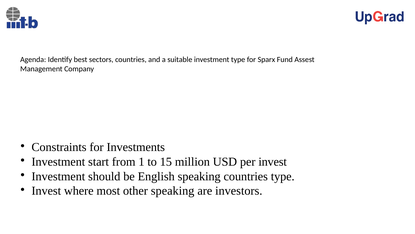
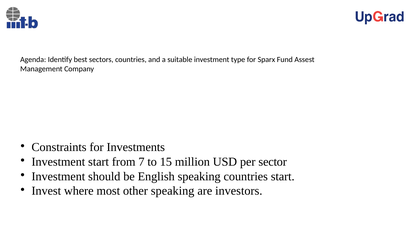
1: 1 -> 7
per invest: invest -> sector
countries type: type -> start
